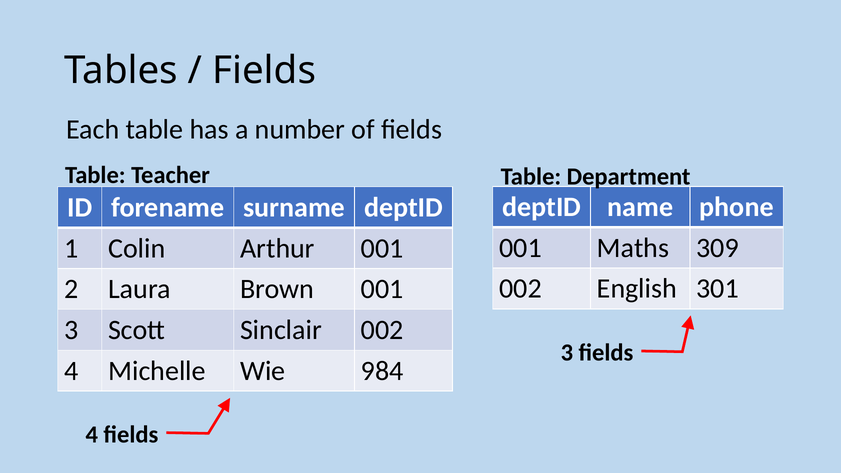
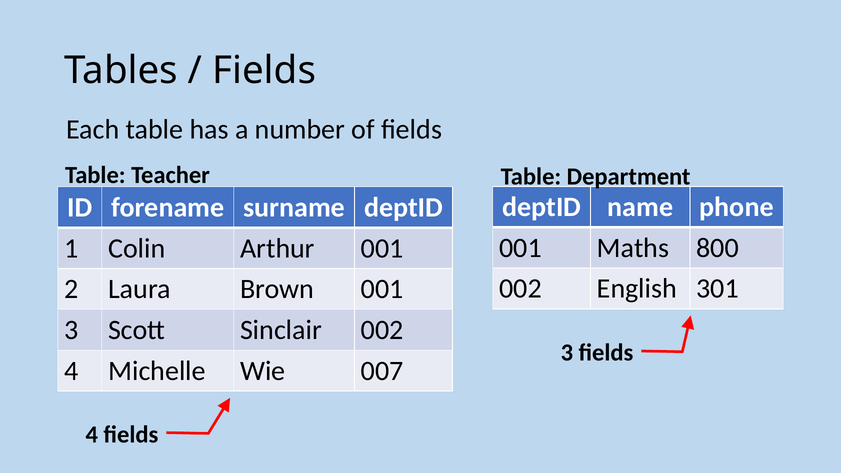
309: 309 -> 800
984: 984 -> 007
